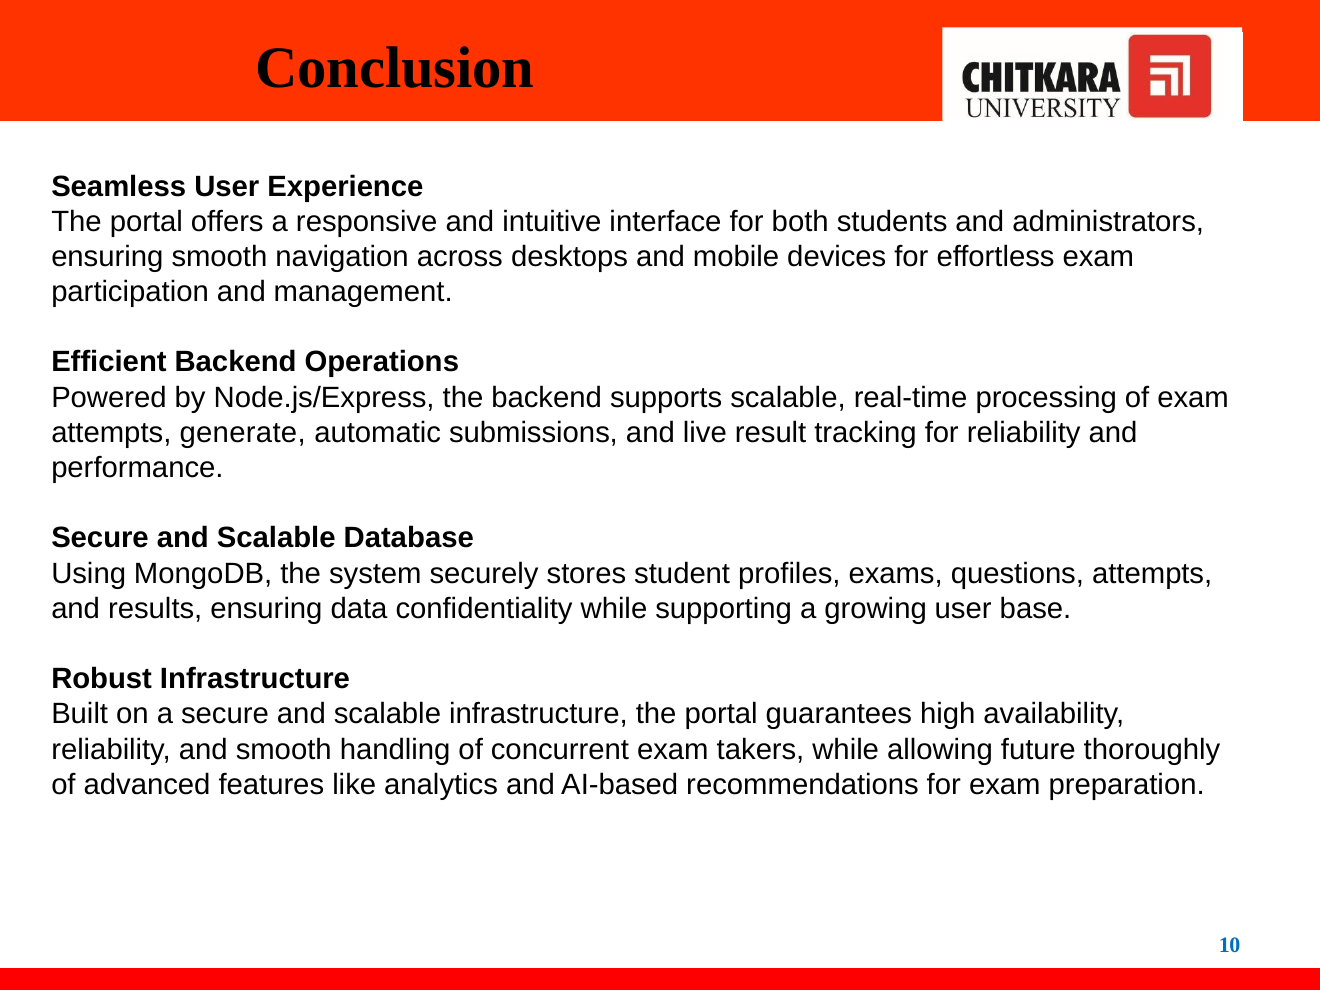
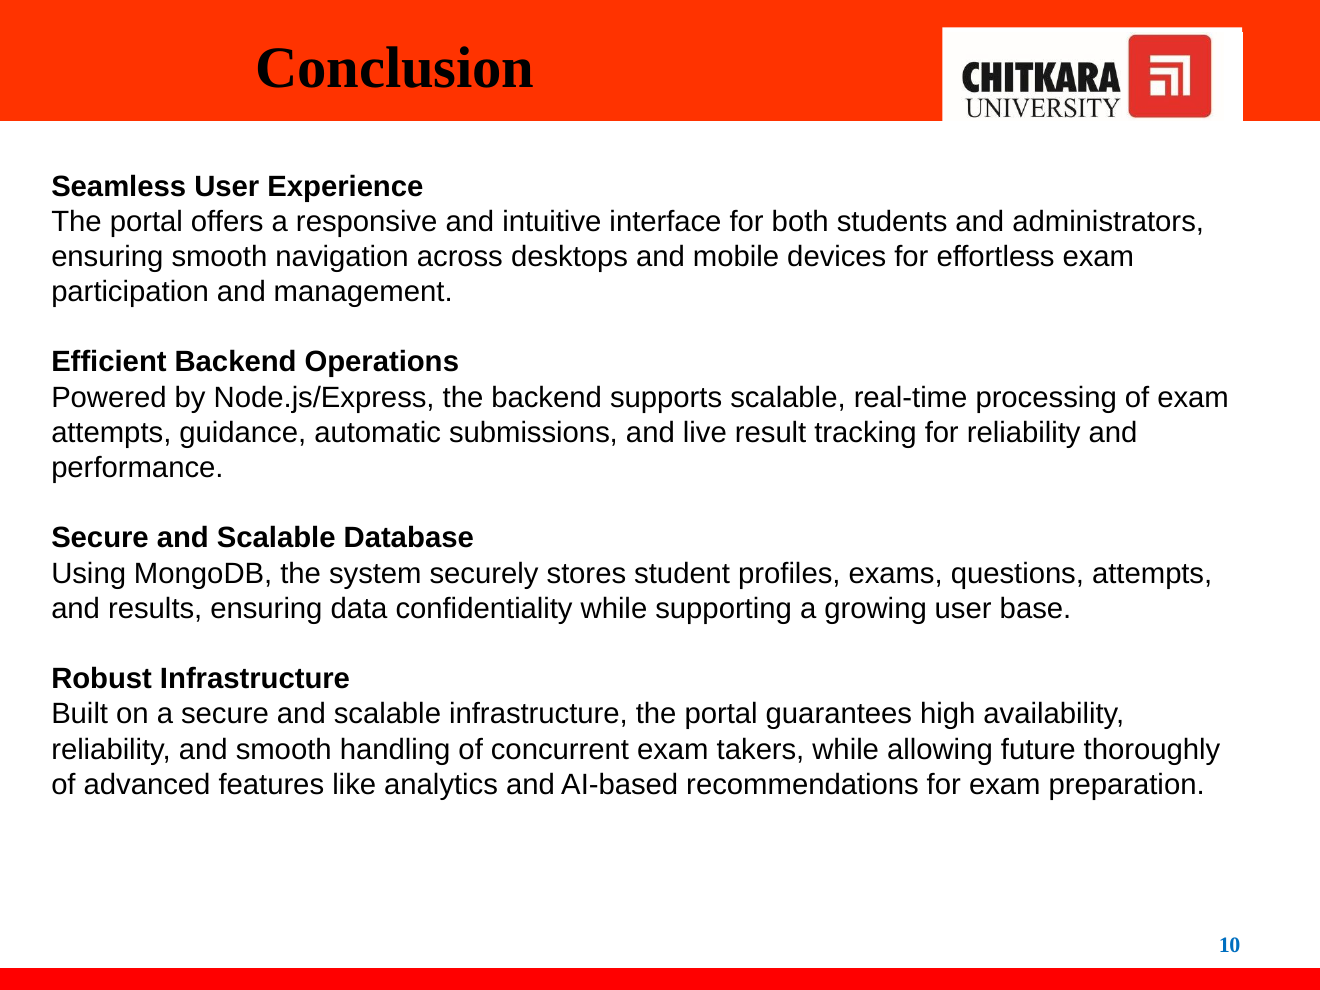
generate: generate -> guidance
